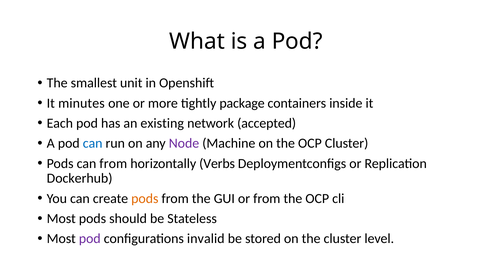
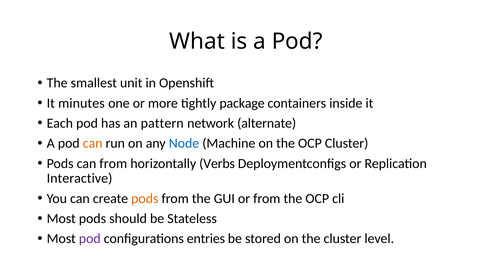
existing: existing -> pattern
accepted: accepted -> alternate
can at (93, 143) colour: blue -> orange
Node colour: purple -> blue
Dockerhub: Dockerhub -> Interactive
invalid: invalid -> entries
